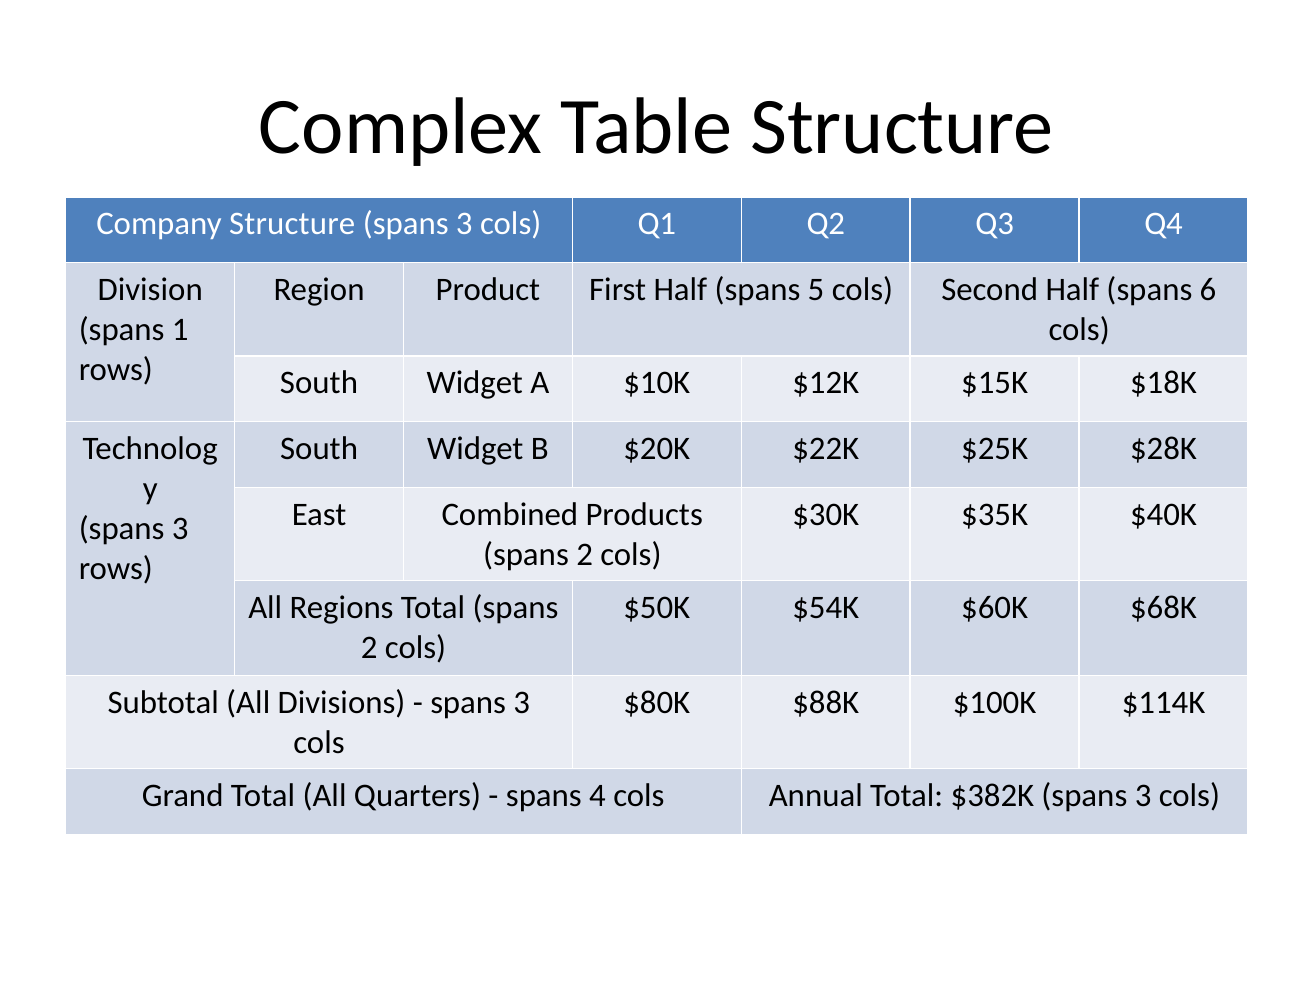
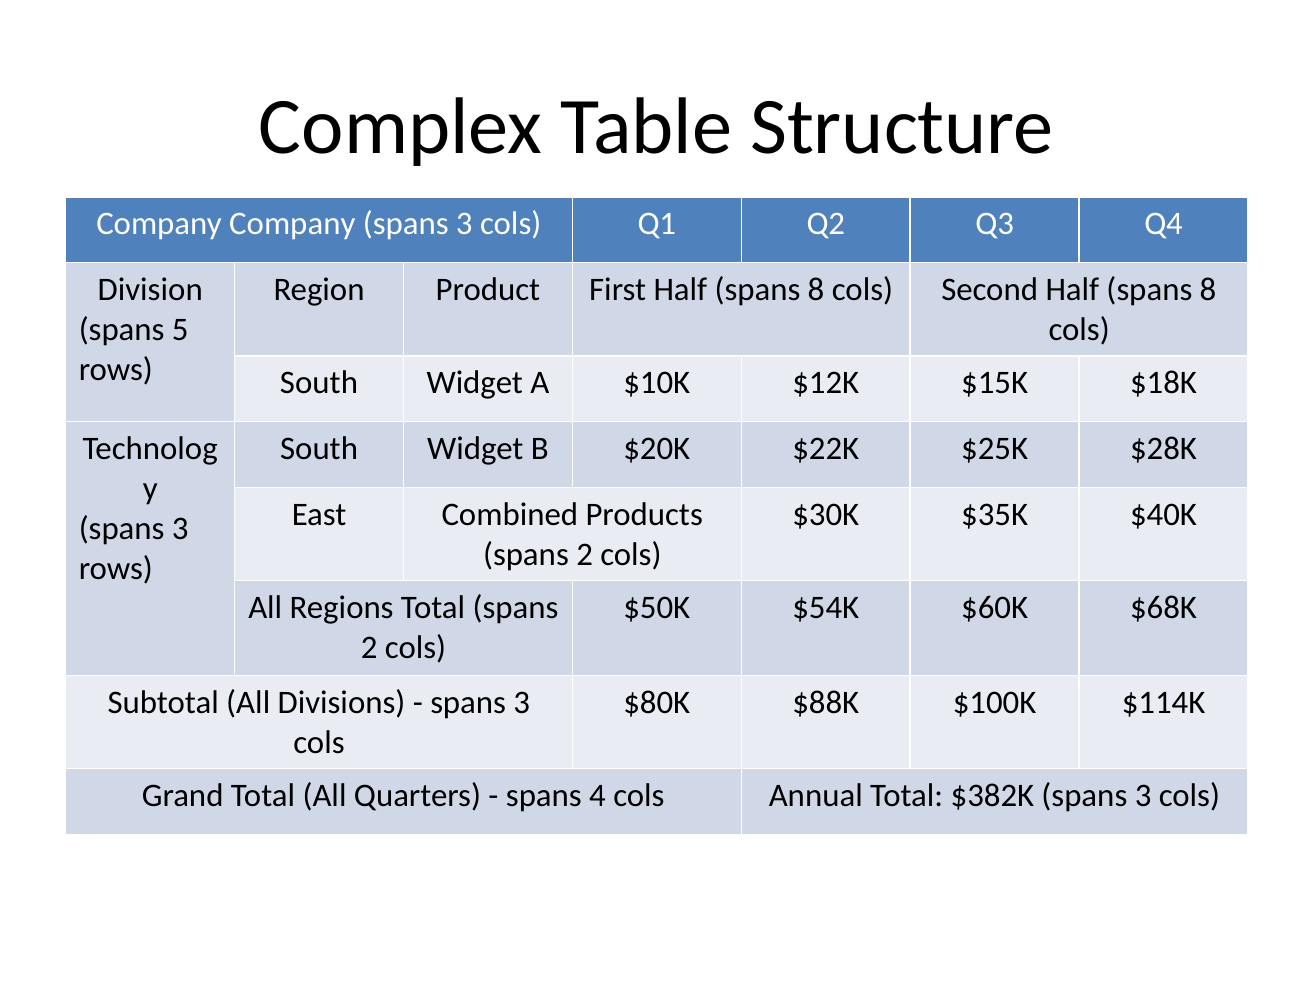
Company Structure: Structure -> Company
First Half spans 5: 5 -> 8
Second Half spans 6: 6 -> 8
1: 1 -> 5
